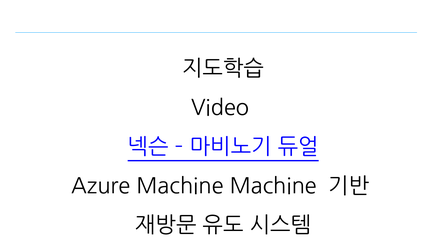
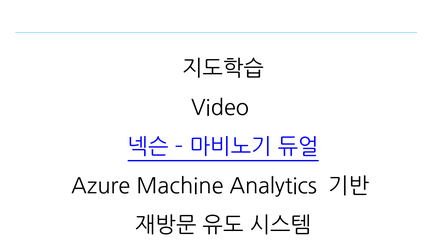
Machine Machine: Machine -> Analytics
